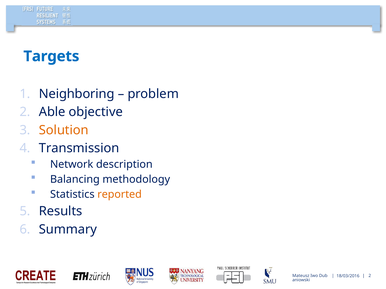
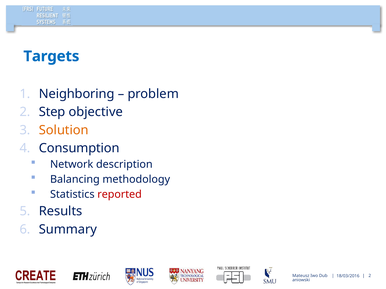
Able: Able -> Step
Transmission: Transmission -> Consumption
reported colour: orange -> red
